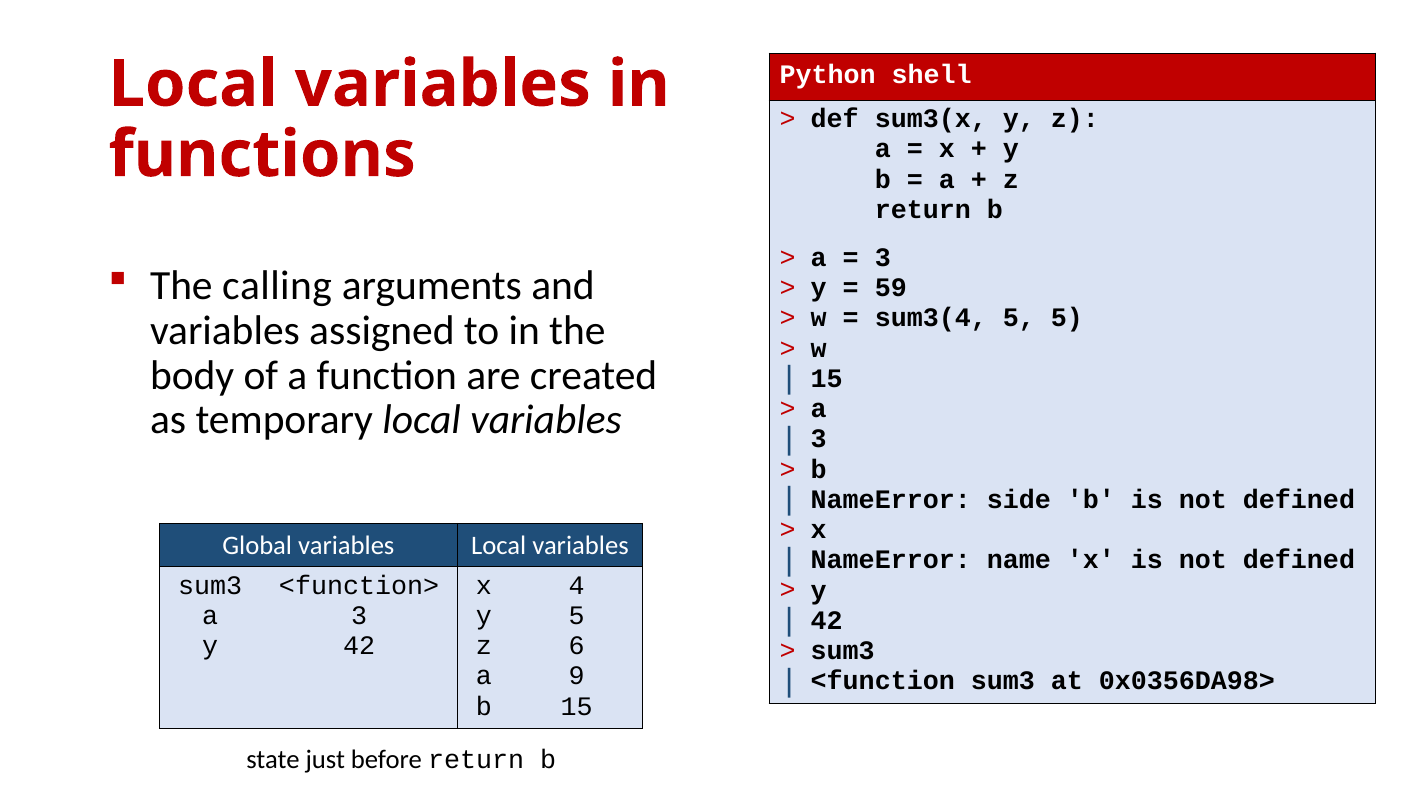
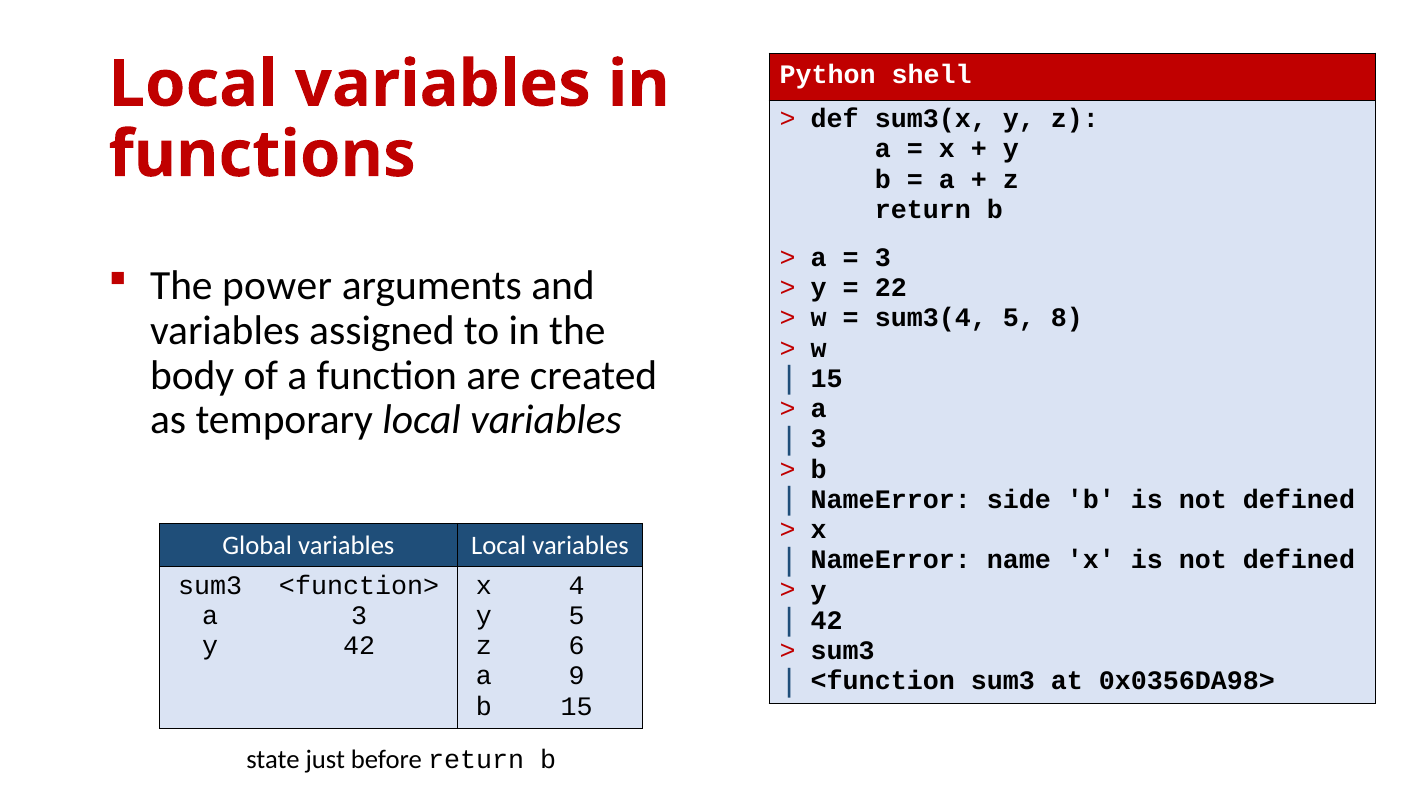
calling: calling -> power
59: 59 -> 22
5 5: 5 -> 8
